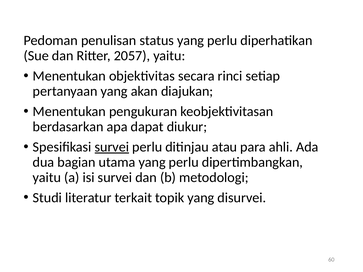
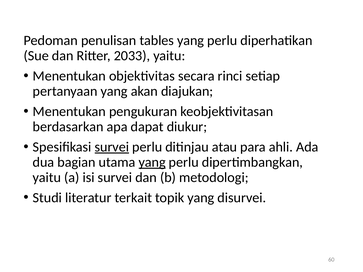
status: status -> tables
2057: 2057 -> 2033
yang at (152, 162) underline: none -> present
